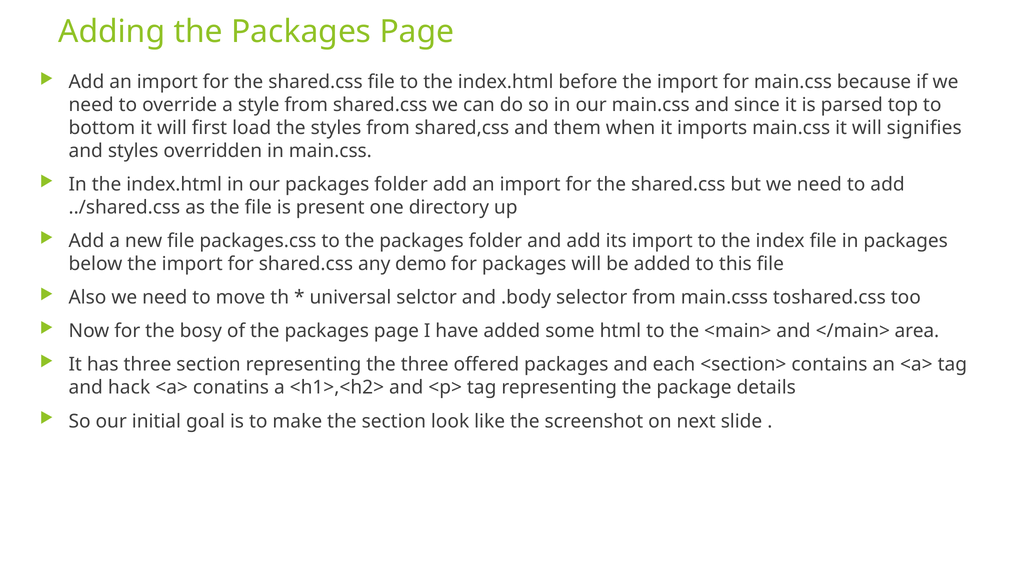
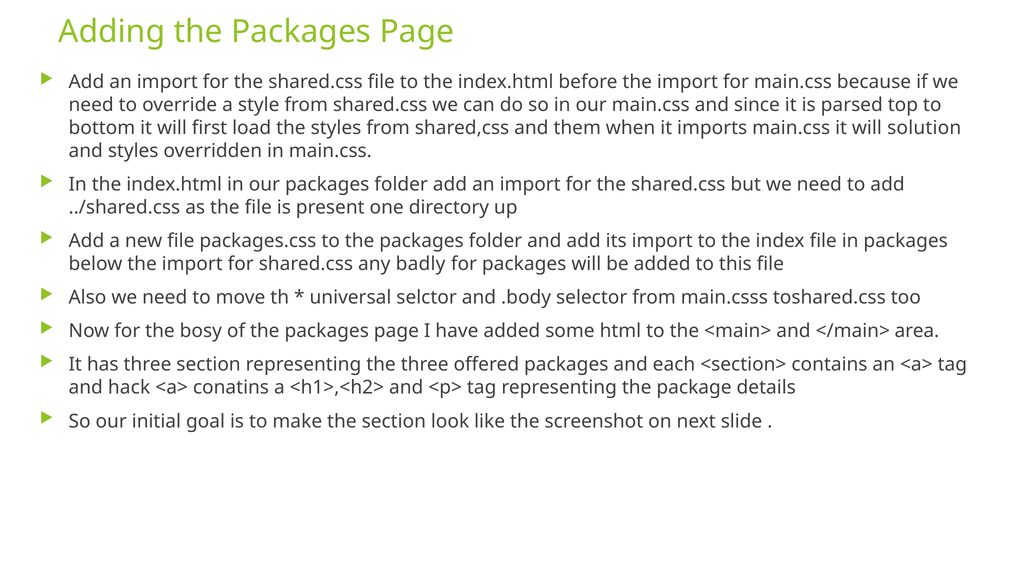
signifies: signifies -> solution
demo: demo -> badly
